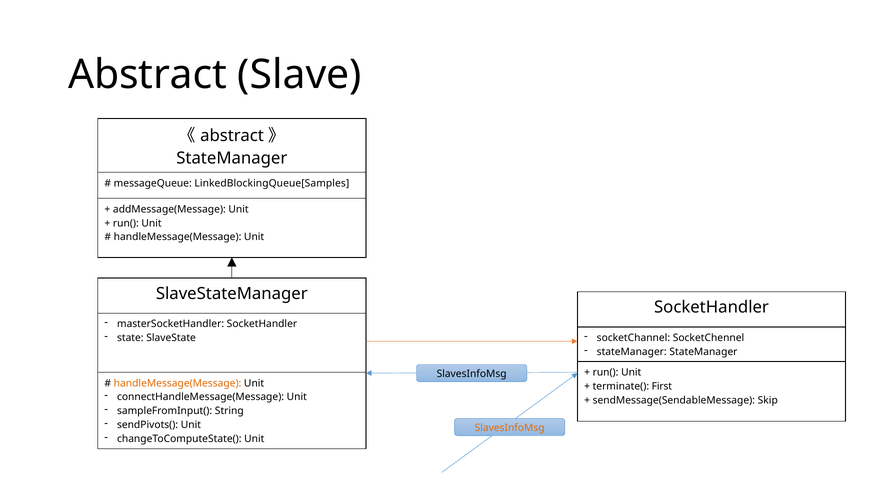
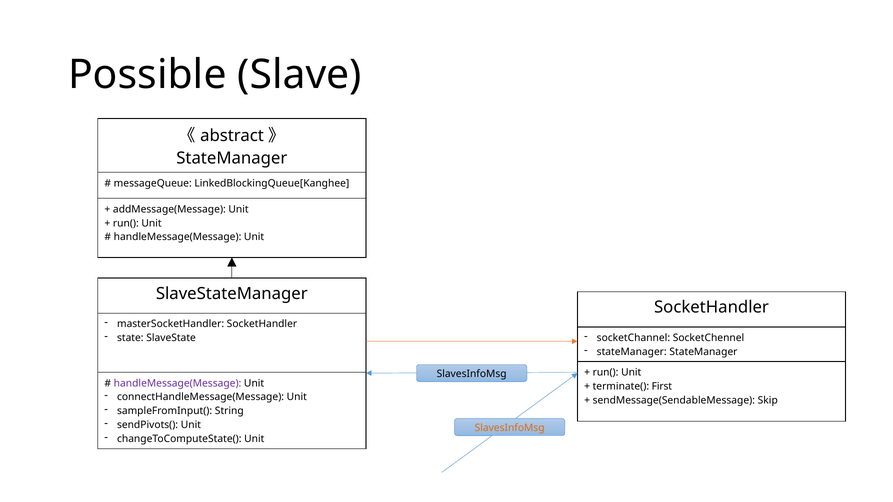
Abstract at (147, 75): Abstract -> Possible
LinkedBlockingQueue[Samples: LinkedBlockingQueue[Samples -> LinkedBlockingQueue[Kanghee
handleMessage(Message at (178, 383) colour: orange -> purple
